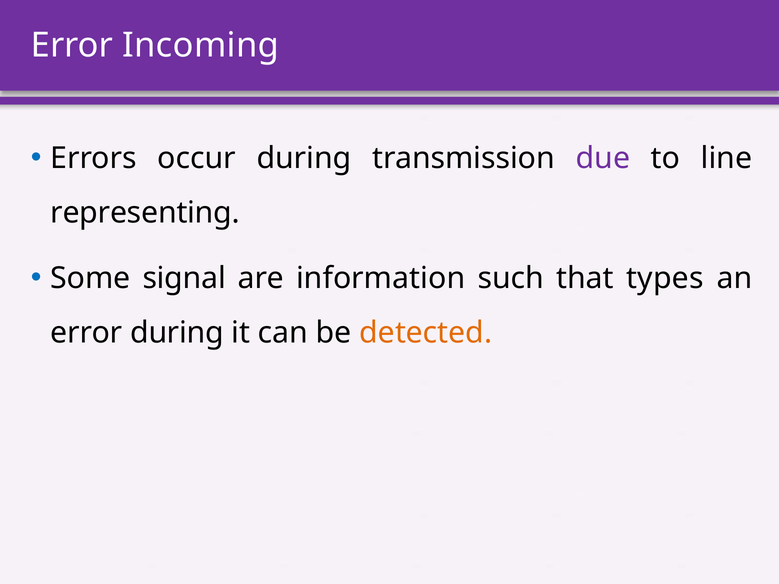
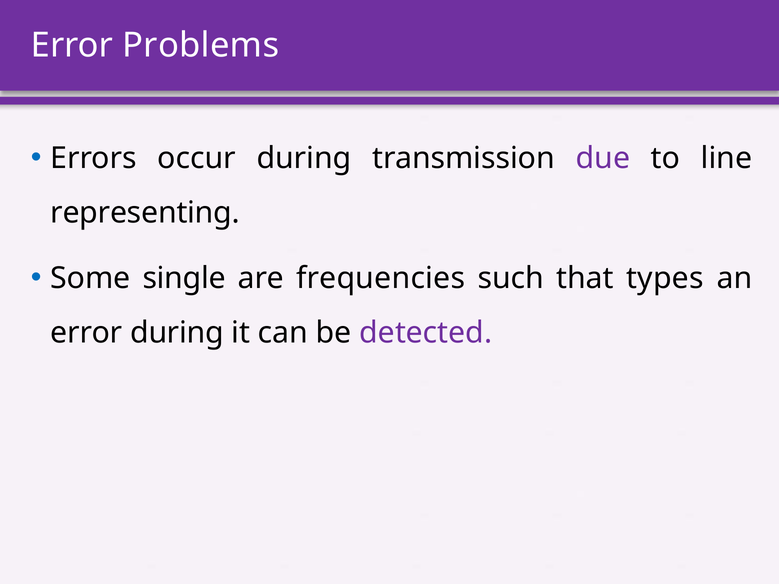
Incoming: Incoming -> Problems
signal: signal -> single
information: information -> frequencies
detected colour: orange -> purple
